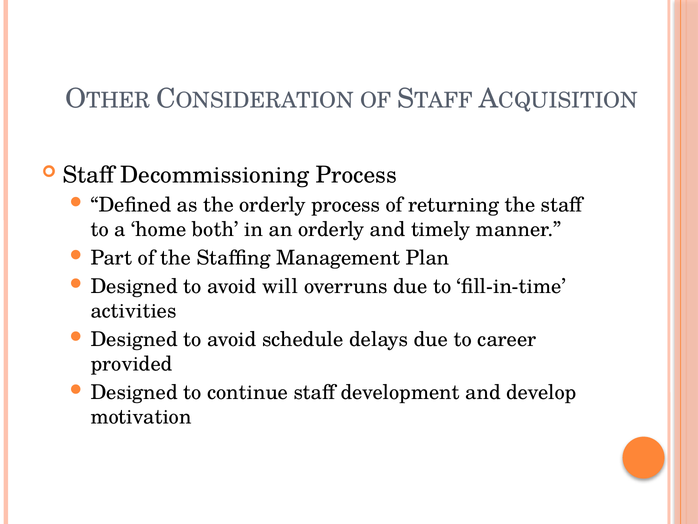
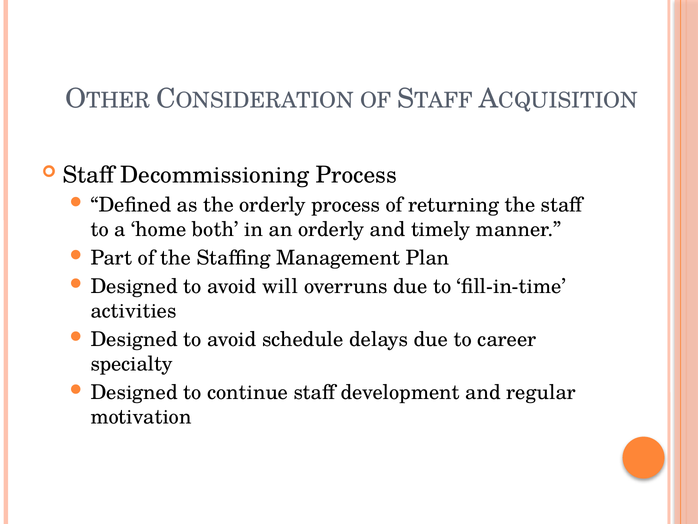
provided: provided -> specialty
develop: develop -> regular
